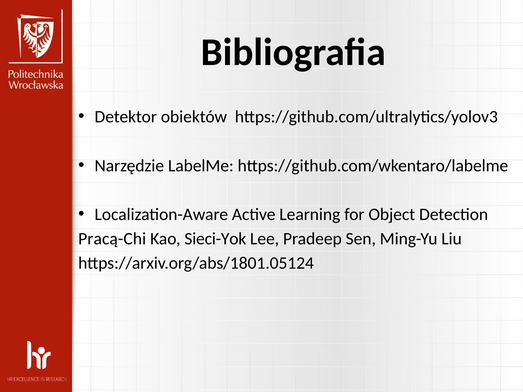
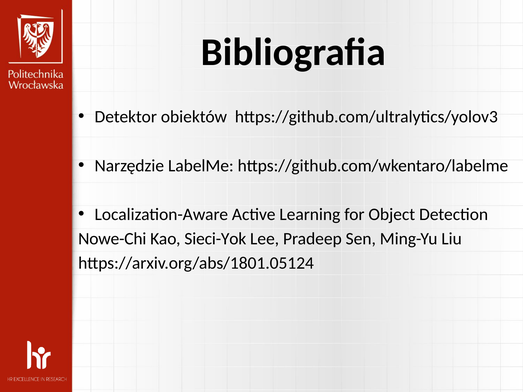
Pracą-Chi: Pracą-Chi -> Nowe-Chi
